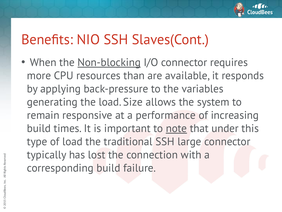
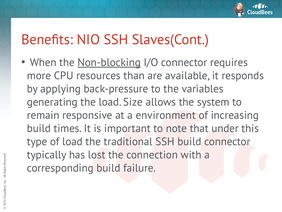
performance: performance -> environment
note underline: present -> none
SSH large: large -> build
